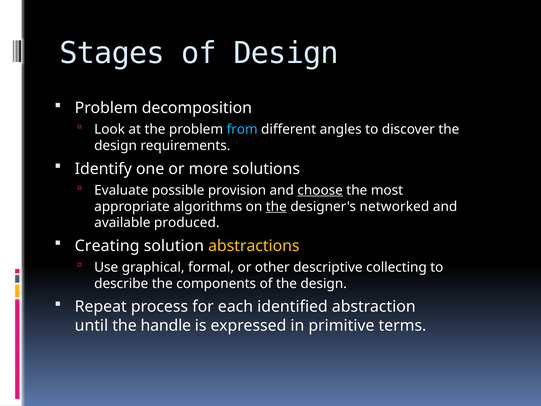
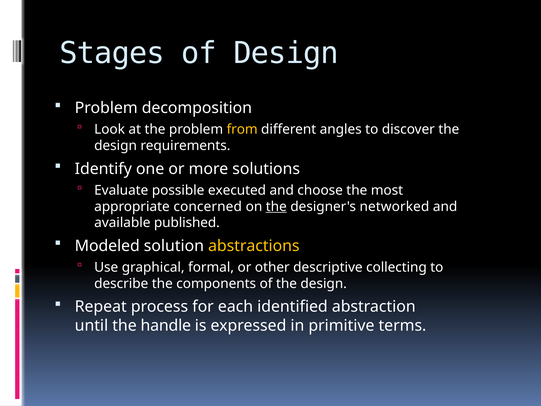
from colour: light blue -> yellow
provision: provision -> executed
choose underline: present -> none
algorithms: algorithms -> concerned
produced: produced -> published
Creating: Creating -> Modeled
